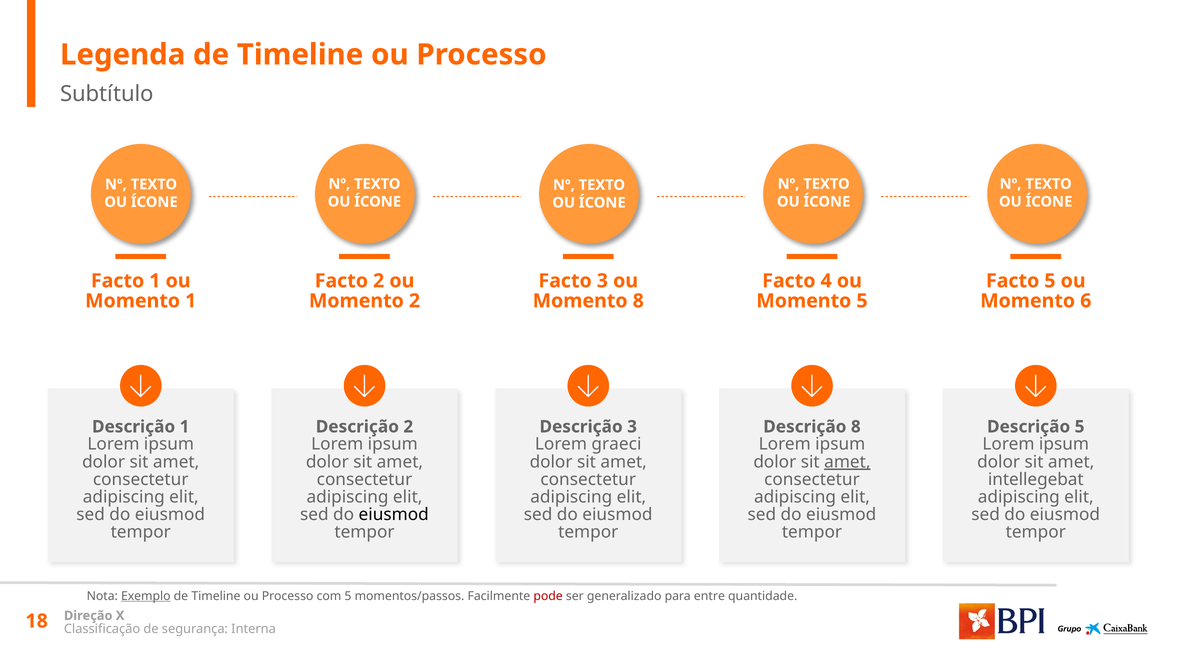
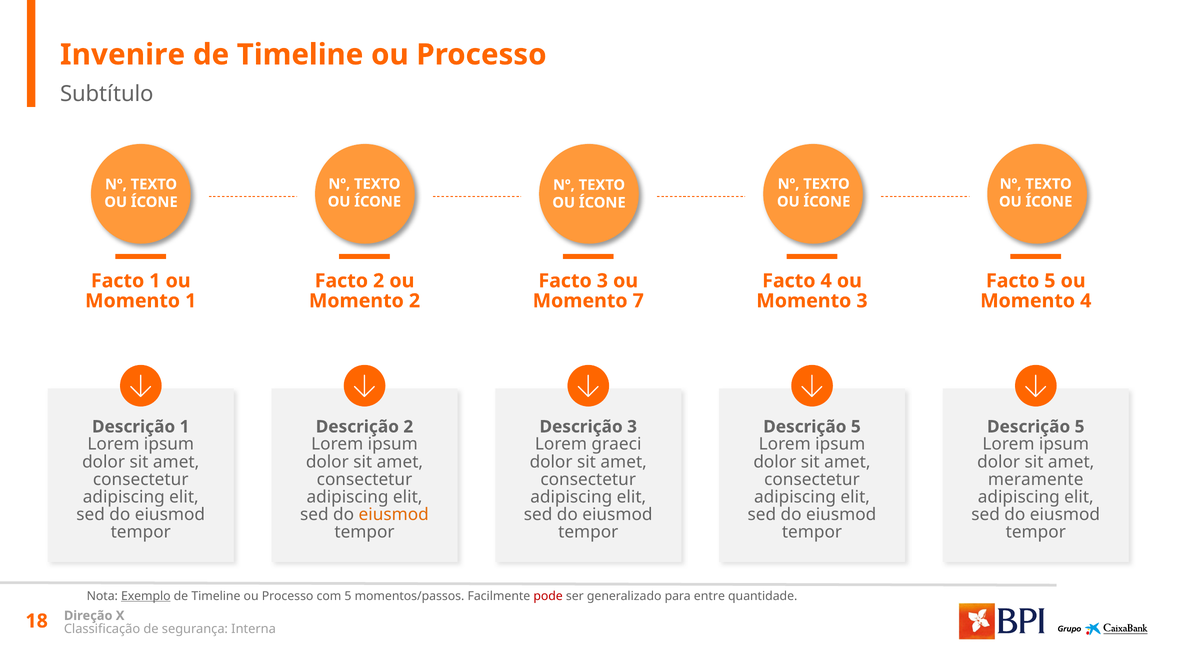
Legenda: Legenda -> Invenire
Momento 8: 8 -> 7
Momento 5: 5 -> 3
Momento 6: 6 -> 4
8 at (856, 427): 8 -> 5
amet at (847, 462) underline: present -> none
intellegebat: intellegebat -> meramente
eiusmod at (394, 515) colour: black -> orange
